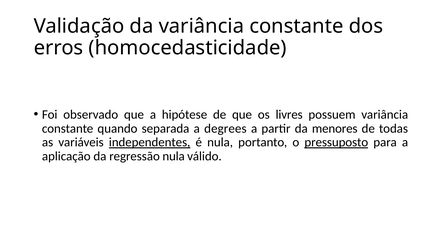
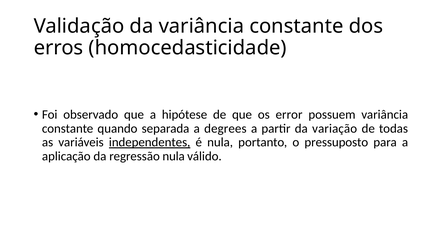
livres: livres -> error
menores: menores -> variação
pressuposto underline: present -> none
